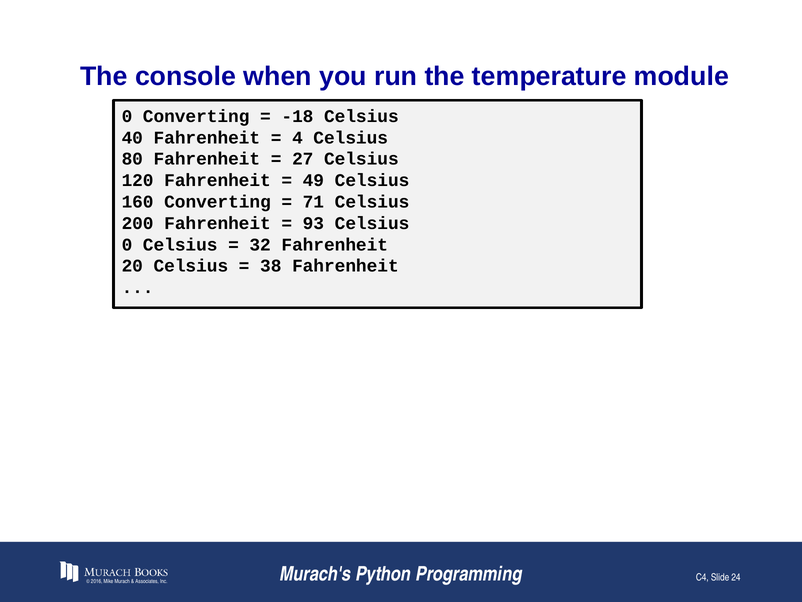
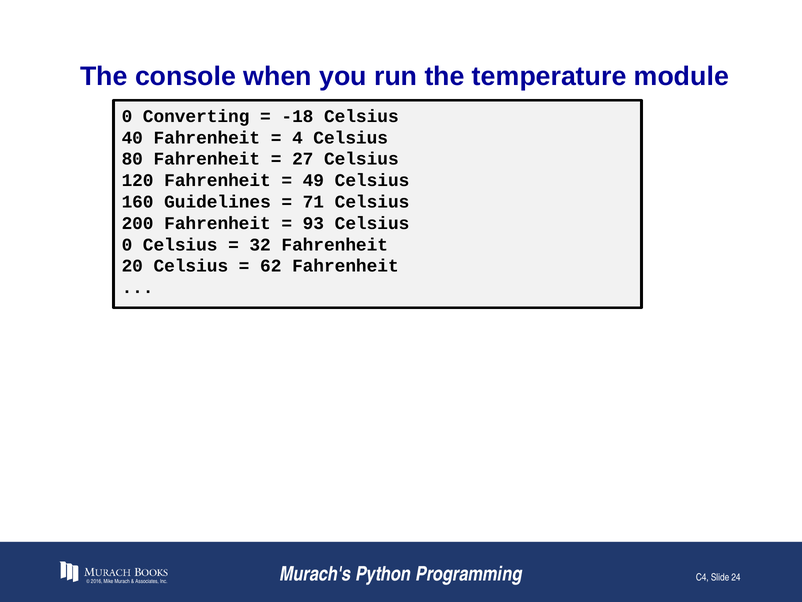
160 Converting: Converting -> Guidelines
38: 38 -> 62
